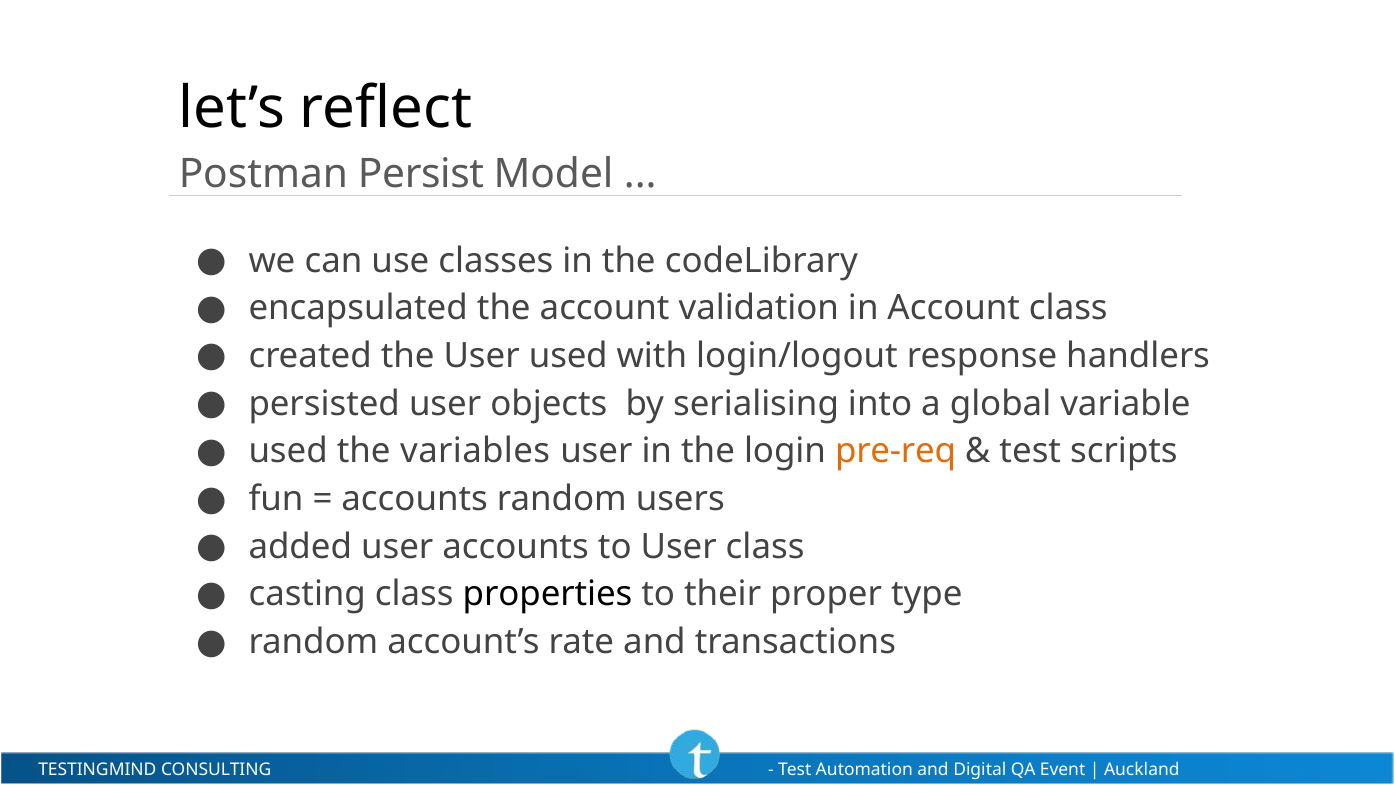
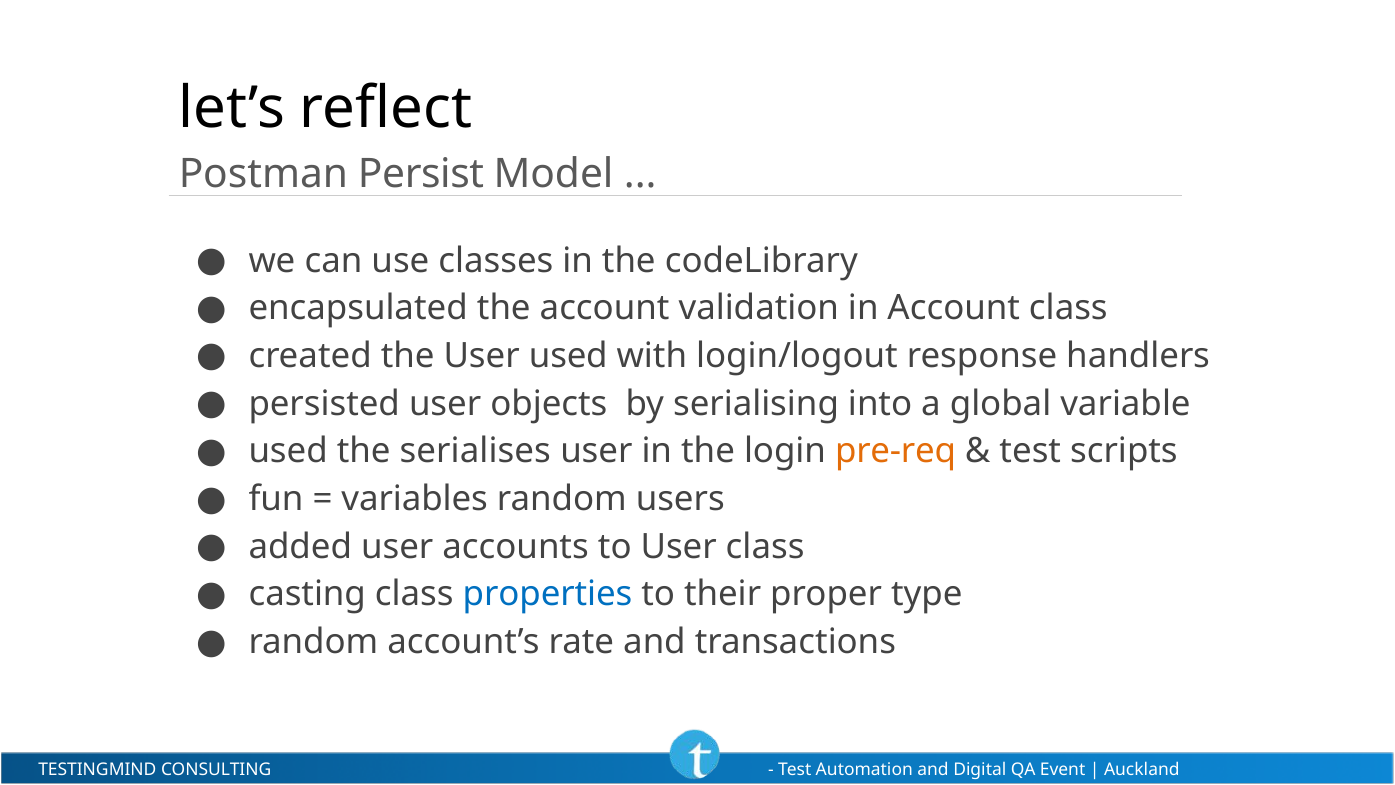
variables: variables -> serialises
accounts at (415, 499): accounts -> variables
properties colour: black -> blue
